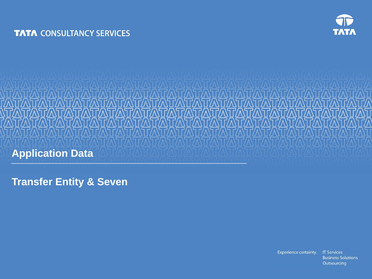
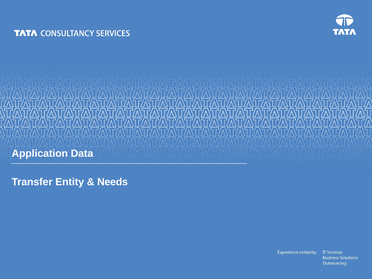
Seven: Seven -> Needs
